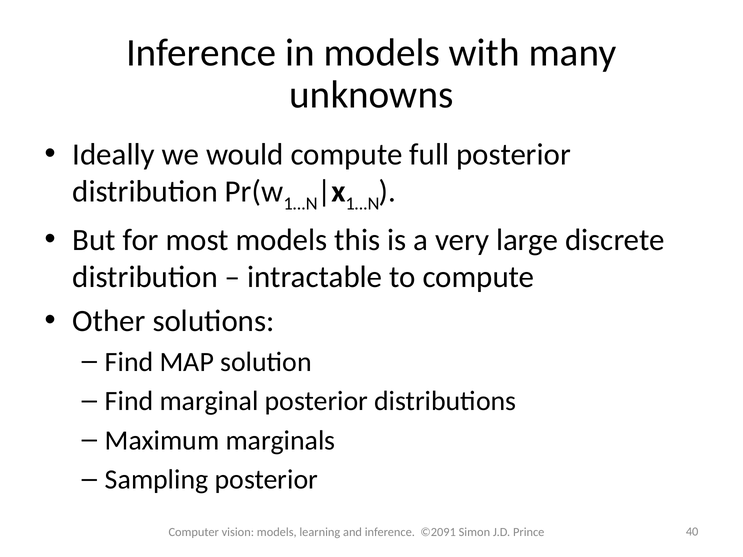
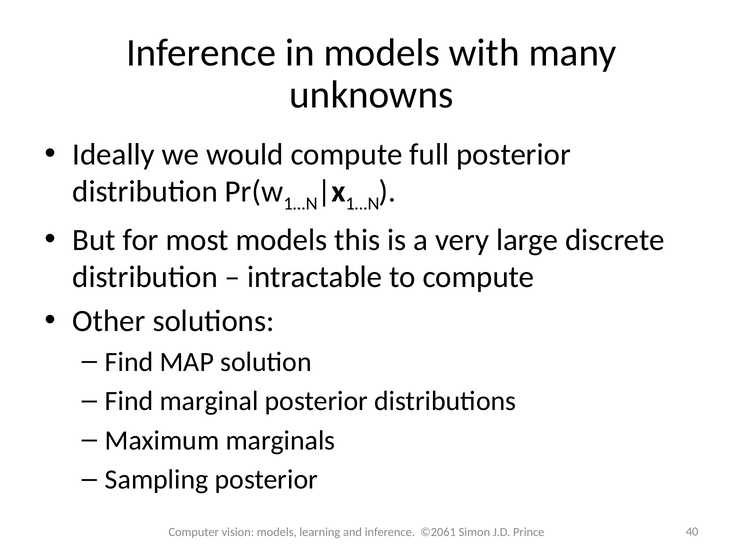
©2091: ©2091 -> ©2061
